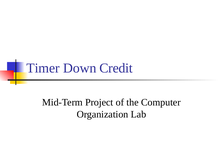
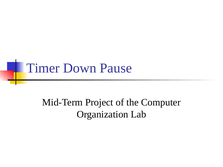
Credit: Credit -> Pause
